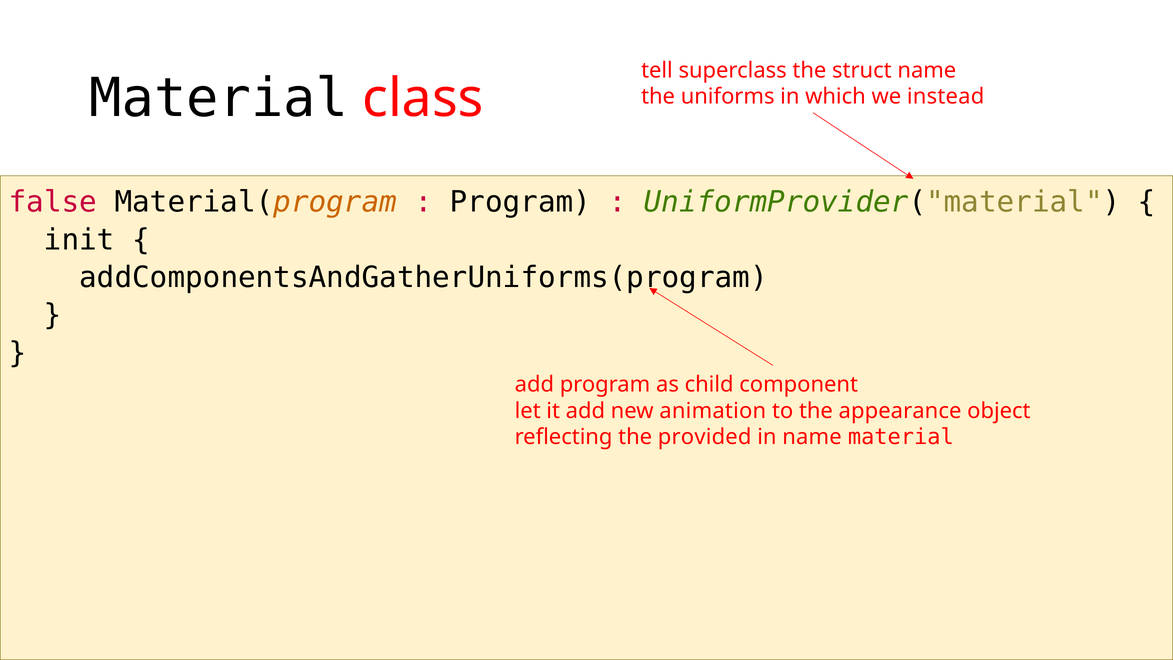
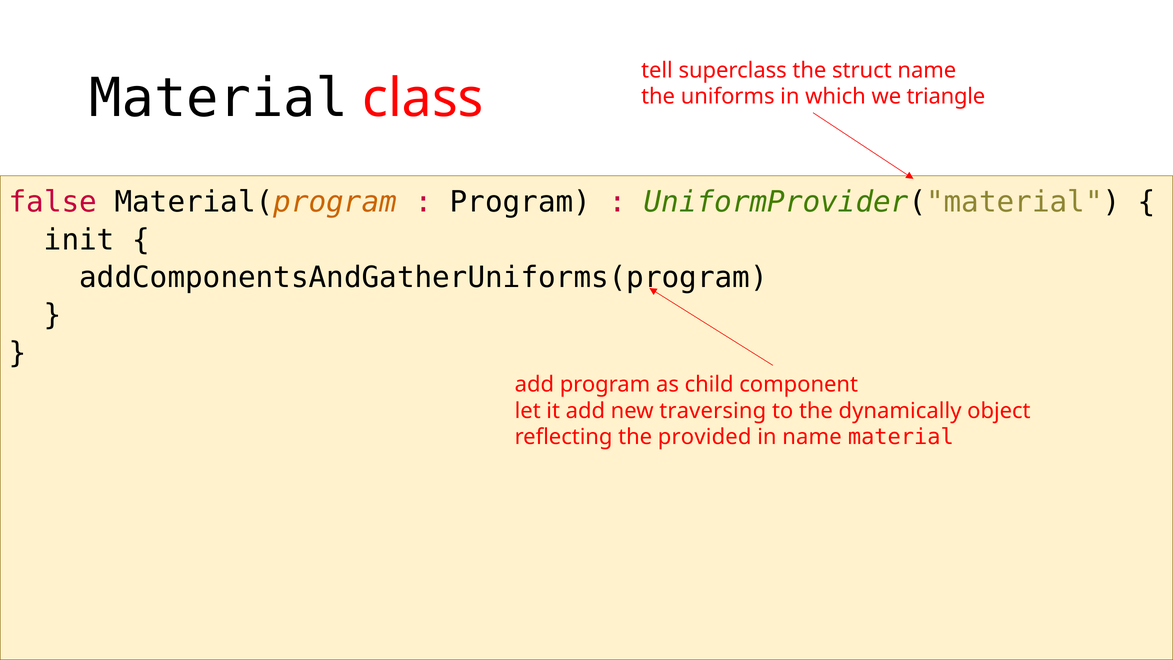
instead: instead -> triangle
animation: animation -> traversing
appearance: appearance -> dynamically
